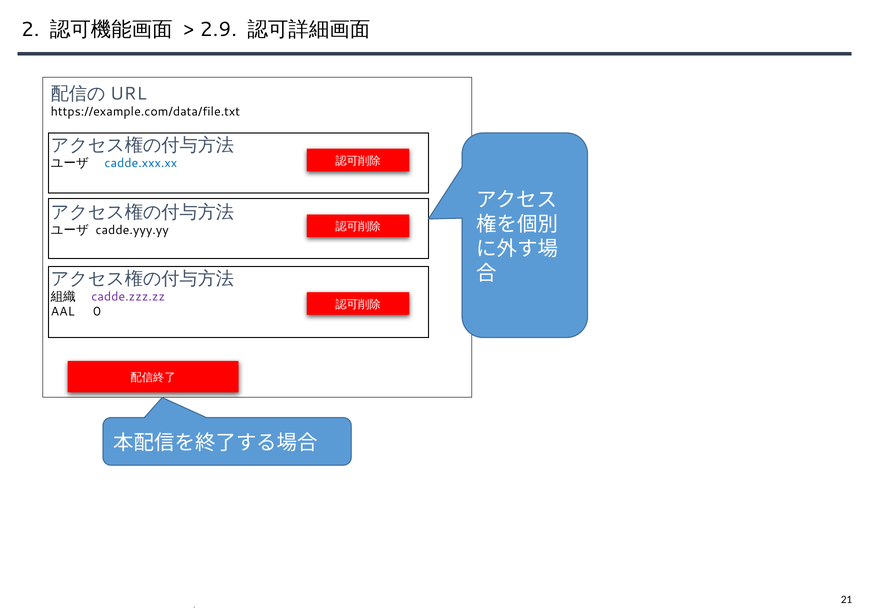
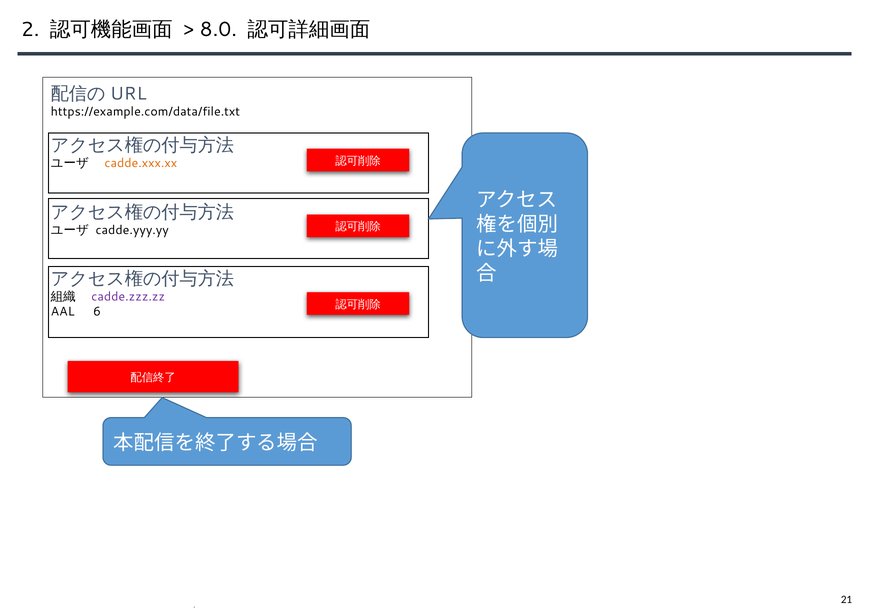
2.9: 2.9 -> 8.0
cadde.xxx.xx colour: blue -> orange
0: 0 -> 6
